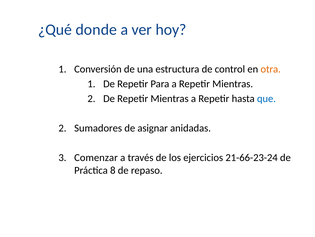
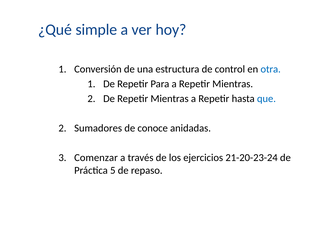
donde: donde -> simple
otra colour: orange -> blue
asignar: asignar -> conoce
21-66-23-24: 21-66-23-24 -> 21-20-23-24
8: 8 -> 5
